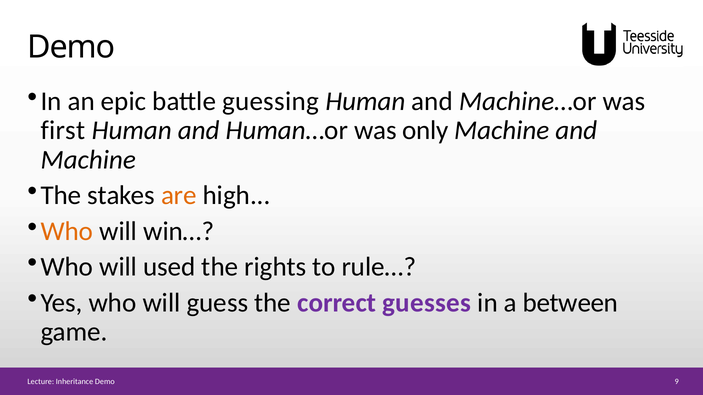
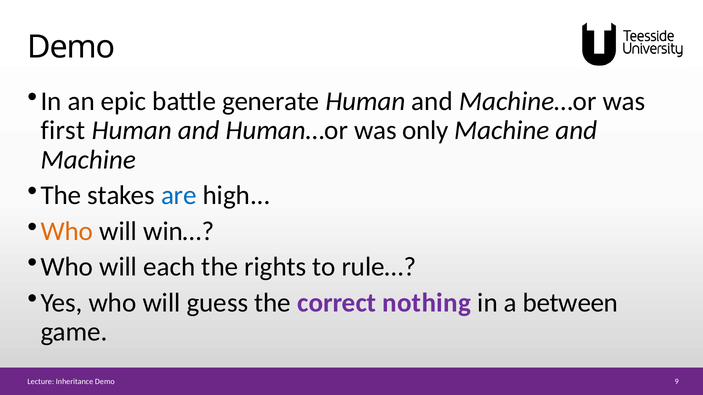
guessing: guessing -> generate
are colour: orange -> blue
used: used -> each
guesses: guesses -> nothing
